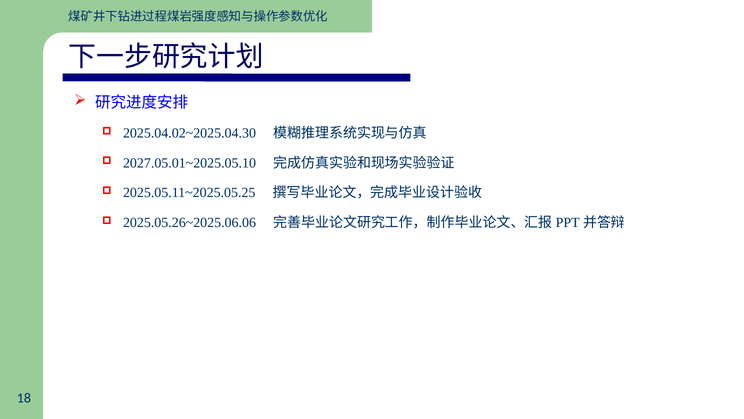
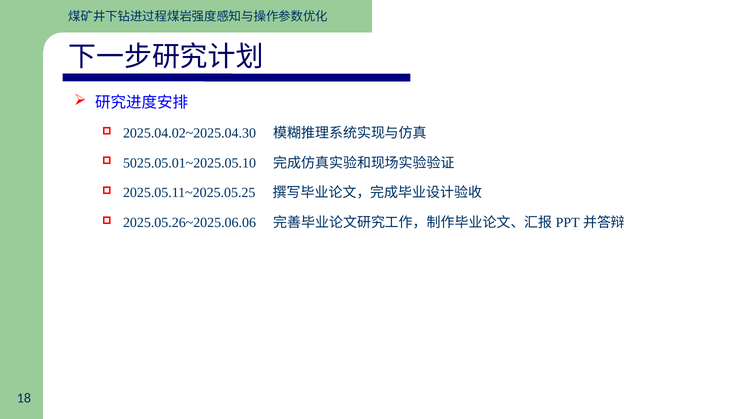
2027.05.01~2025.05.10: 2027.05.01~2025.05.10 -> 5025.05.01~2025.05.10
